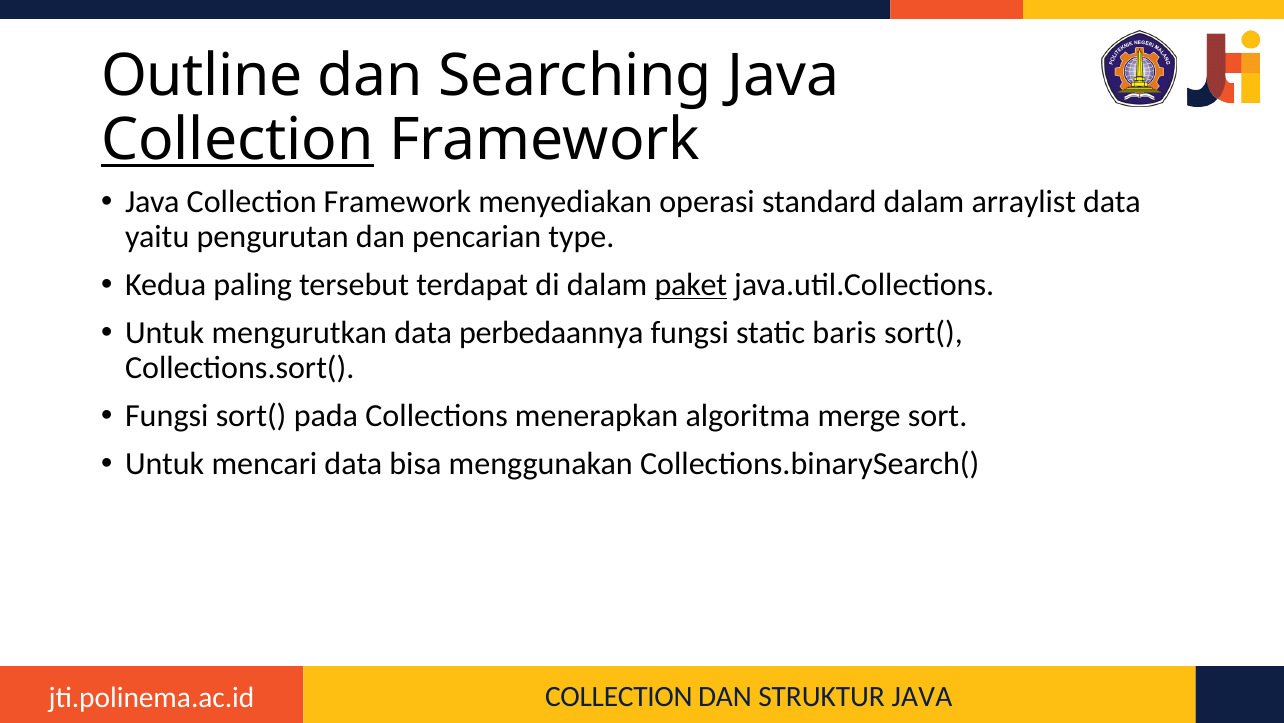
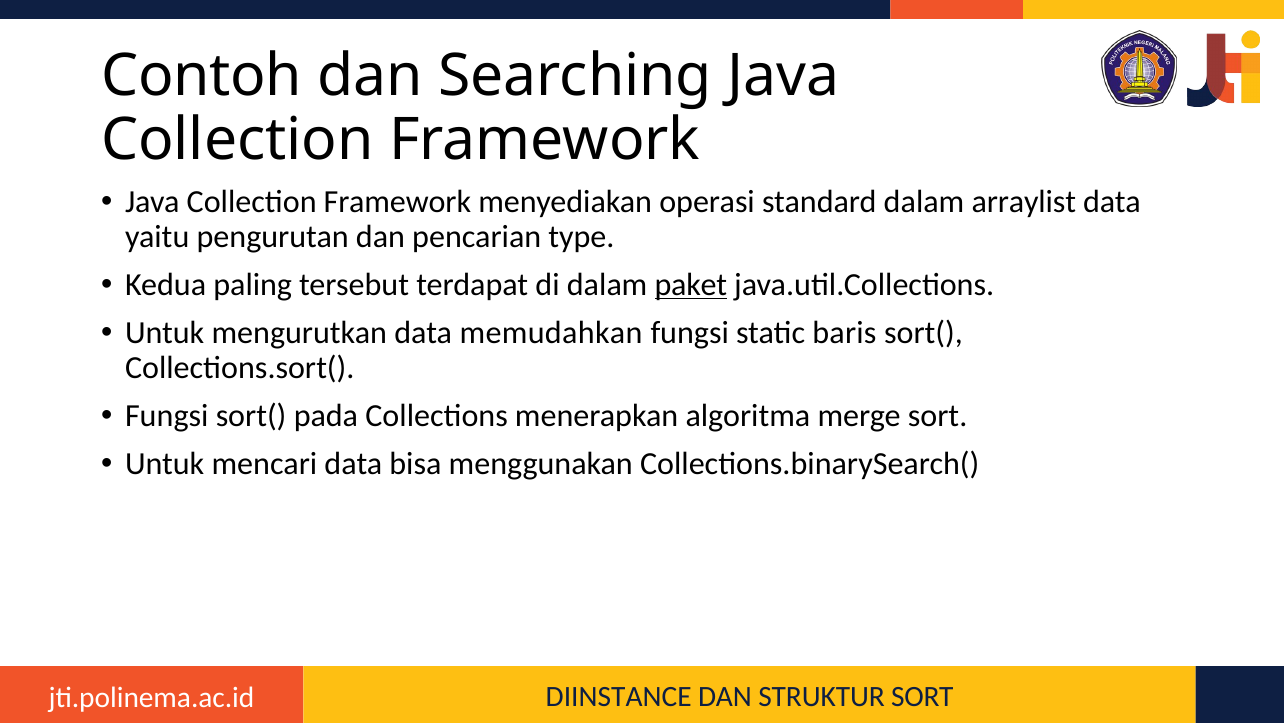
Outline: Outline -> Contoh
Collection at (237, 140) underline: present -> none
perbedaannya: perbedaannya -> memudahkan
COLLECTION at (619, 696): COLLECTION -> DIINSTANCE
STRUKTUR JAVA: JAVA -> SORT
